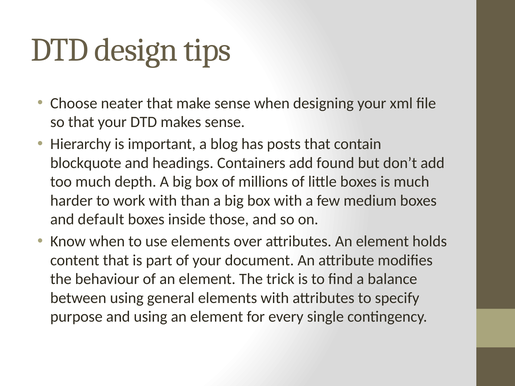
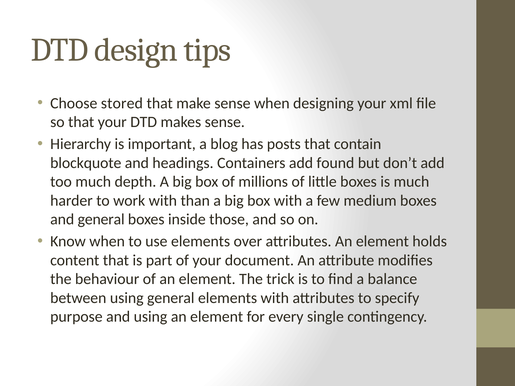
neater: neater -> stored
and default: default -> general
